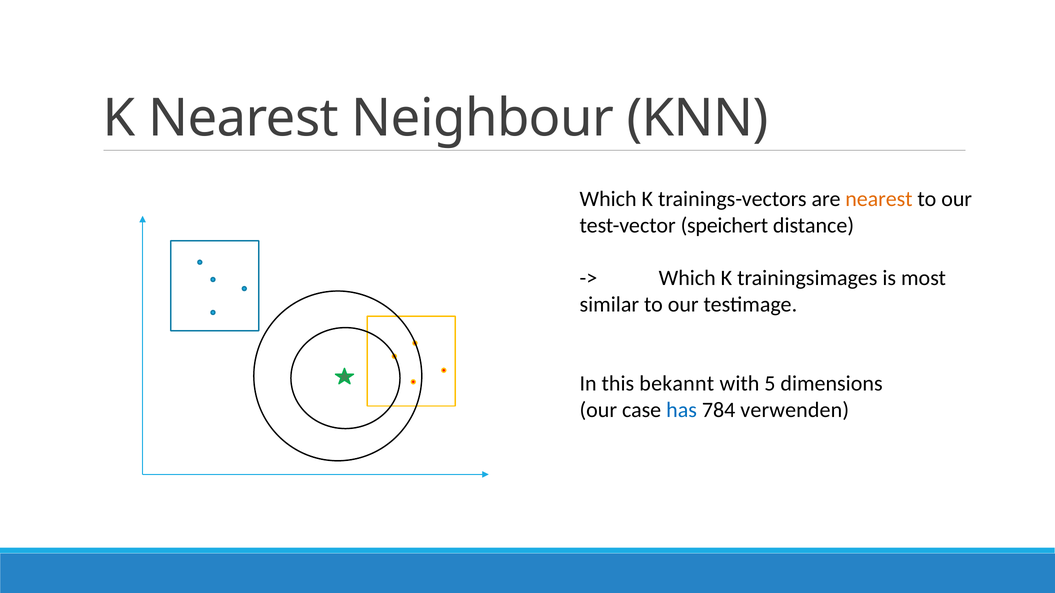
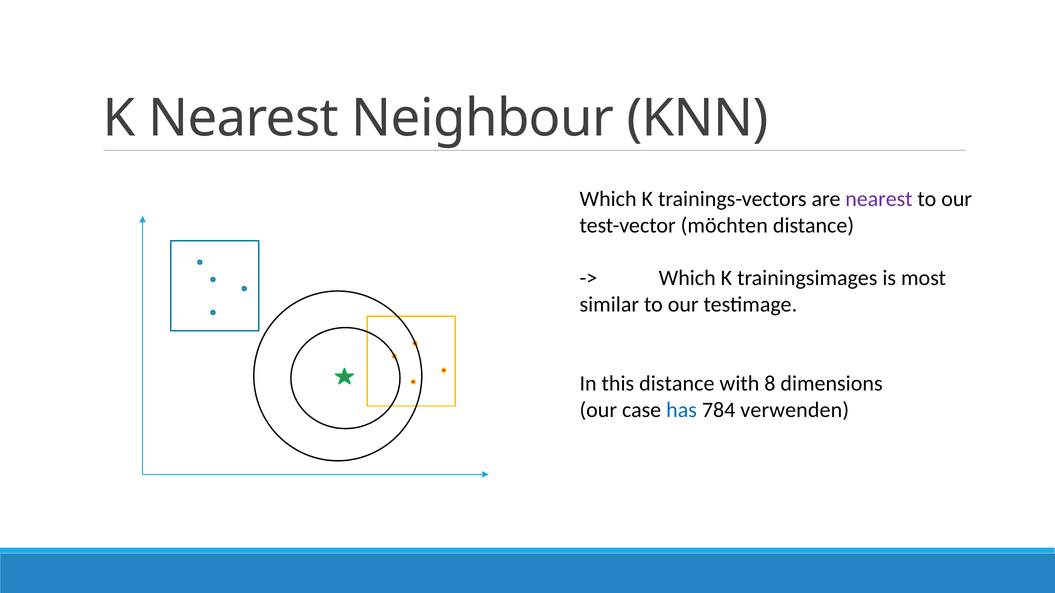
nearest at (879, 199) colour: orange -> purple
speichert: speichert -> möchten
this bekannt: bekannt -> distance
5: 5 -> 8
